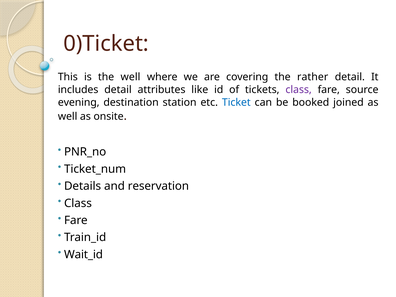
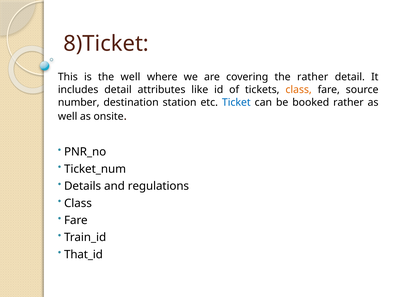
0)Ticket: 0)Ticket -> 8)Ticket
class at (299, 90) colour: purple -> orange
evening: evening -> number
booked joined: joined -> rather
reservation: reservation -> regulations
Wait_id: Wait_id -> That_id
